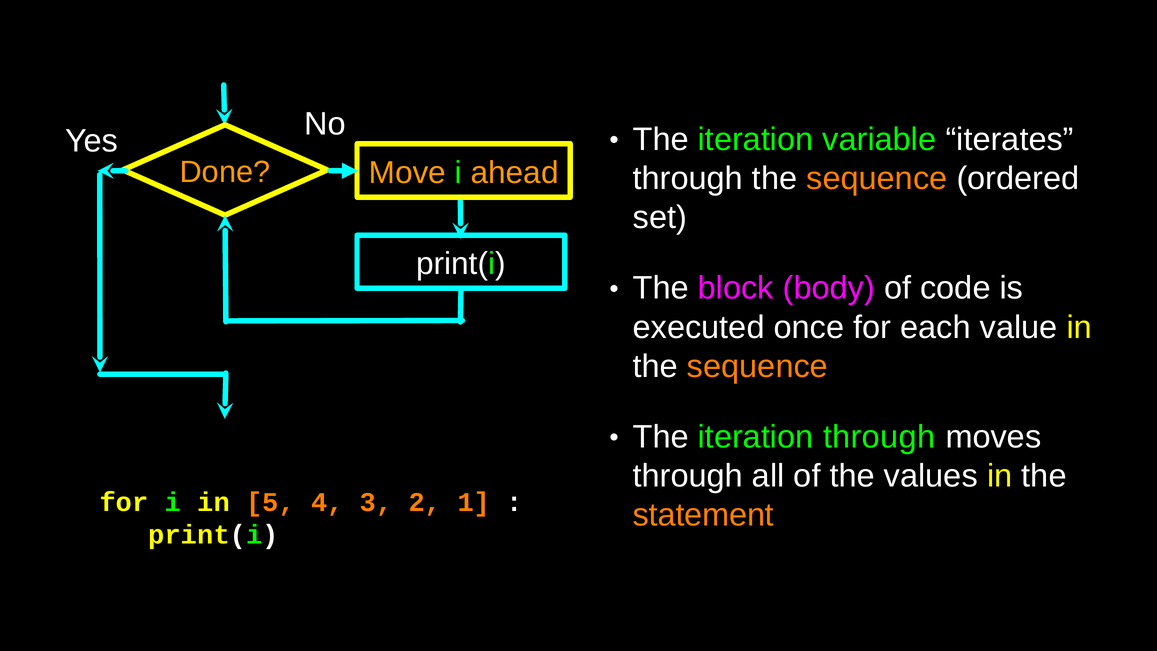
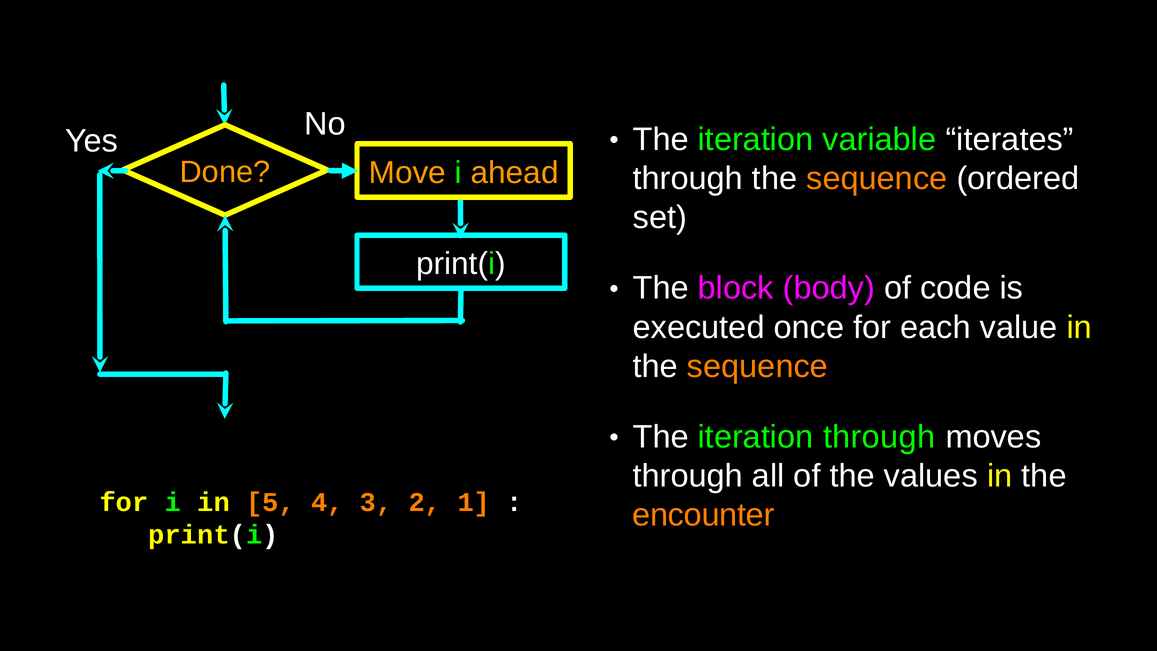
statement: statement -> encounter
